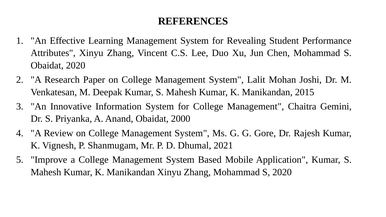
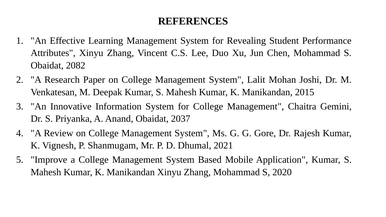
Obaidat 2020: 2020 -> 2082
2000: 2000 -> 2037
